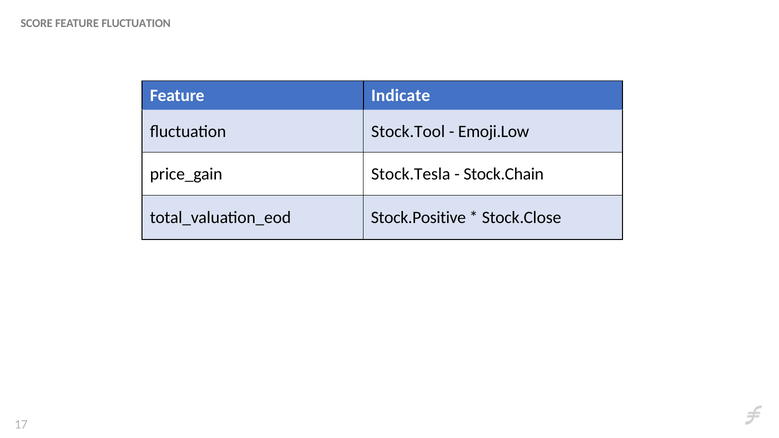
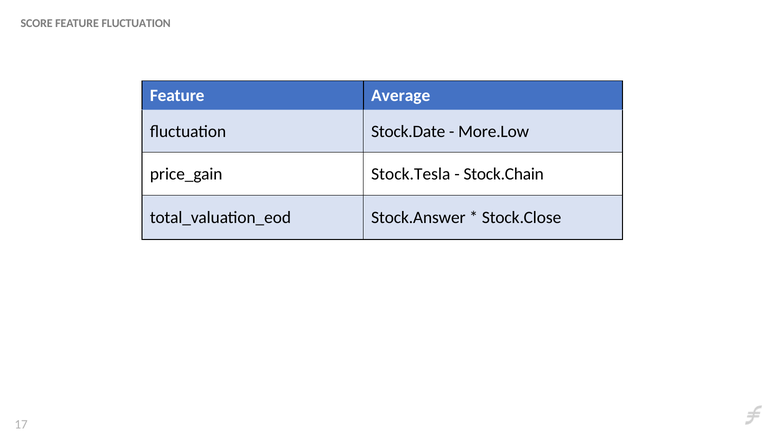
Indicate: Indicate -> Average
Stock.Tool: Stock.Tool -> Stock.Date
Emoji.Low: Emoji.Low -> More.Low
Stock.Positive: Stock.Positive -> Stock.Answer
